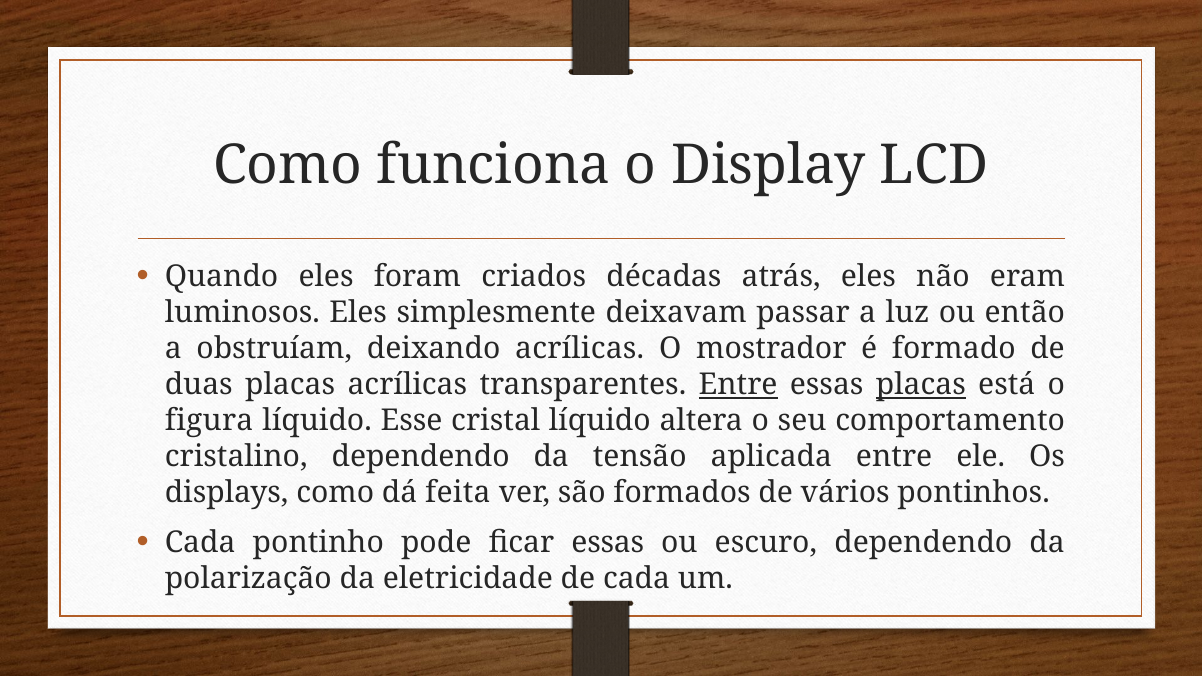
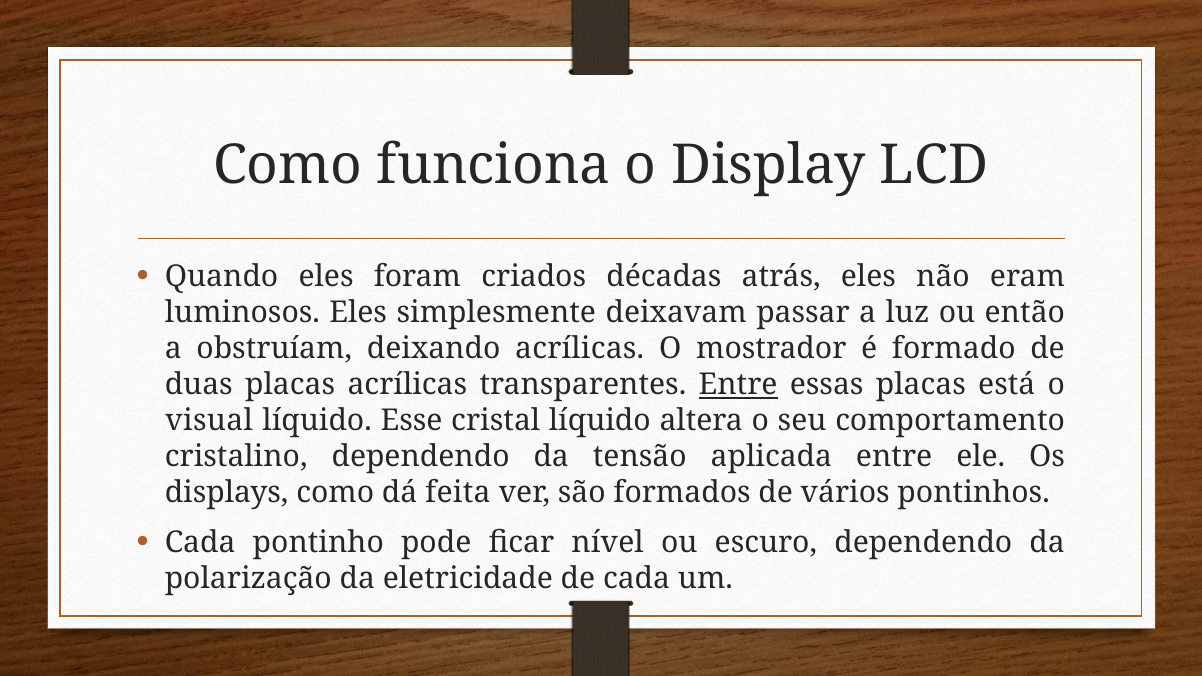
placas at (921, 385) underline: present -> none
figura: figura -> visual
ficar essas: essas -> nível
